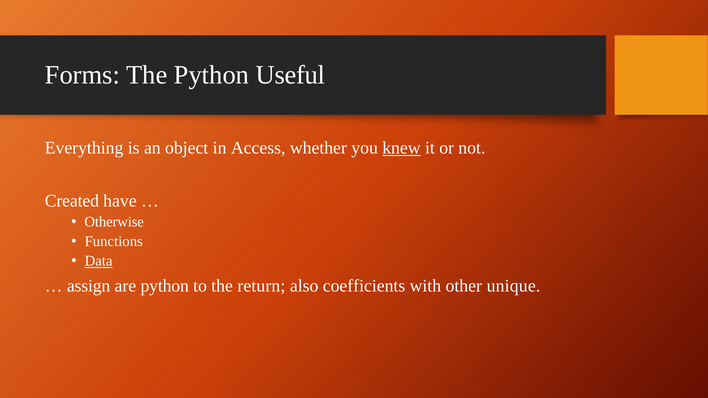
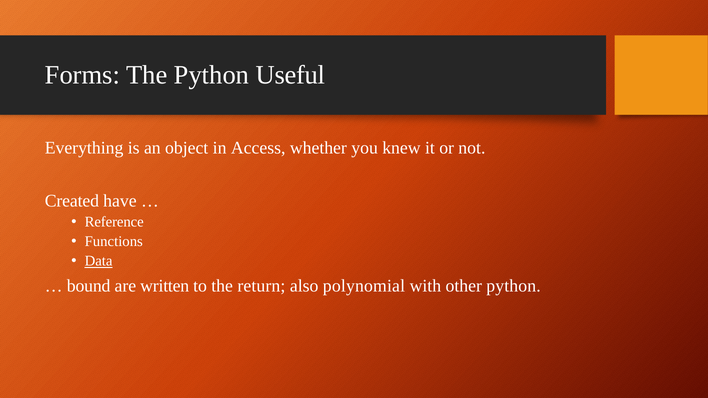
knew underline: present -> none
Otherwise: Otherwise -> Reference
assign: assign -> bound
are python: python -> written
coefficients: coefficients -> polynomial
other unique: unique -> python
